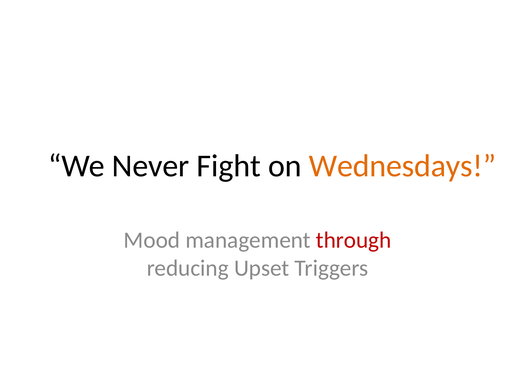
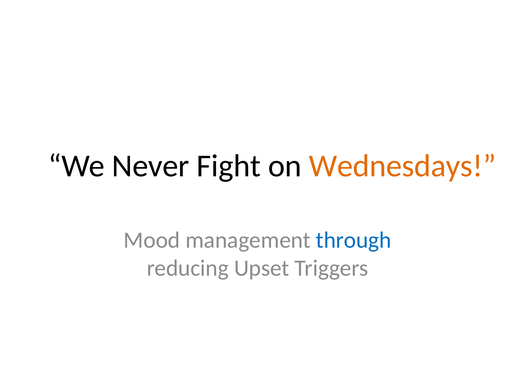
through colour: red -> blue
